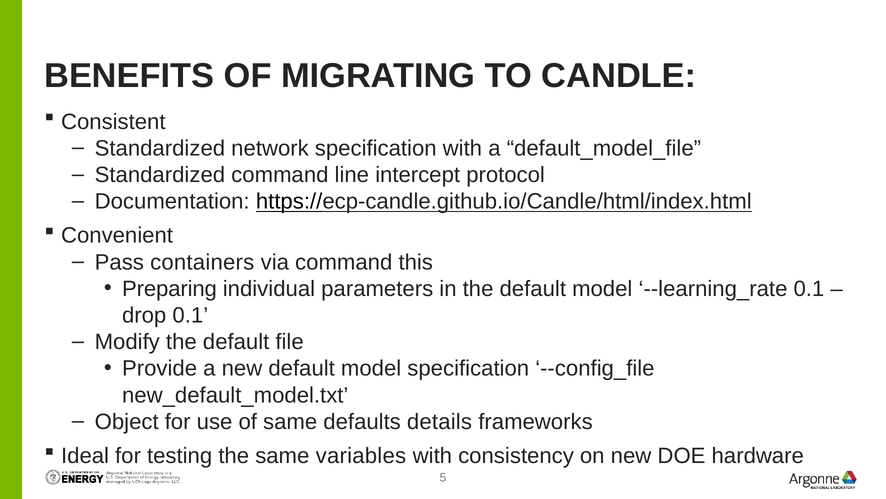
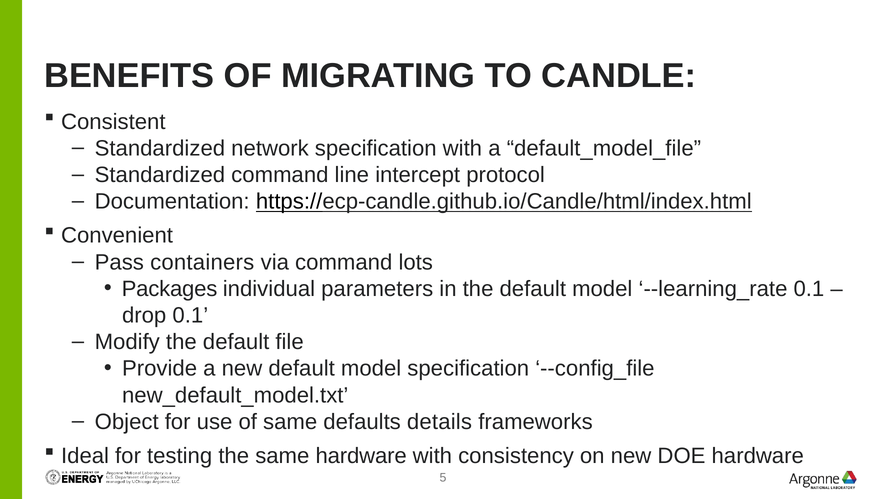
this: this -> lots
Preparing: Preparing -> Packages
same variables: variables -> hardware
